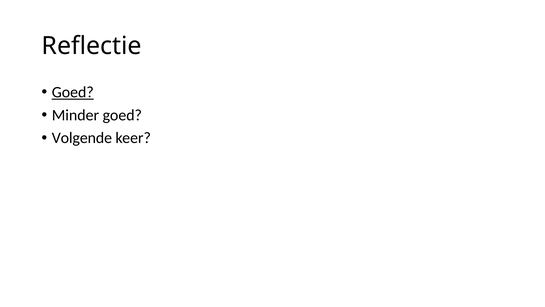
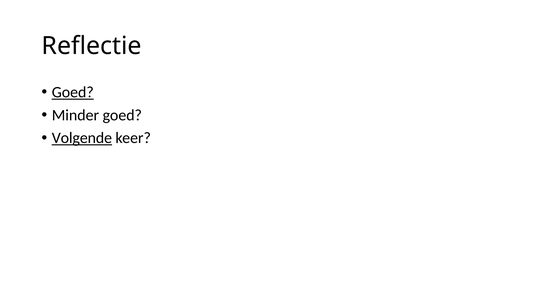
Volgende underline: none -> present
